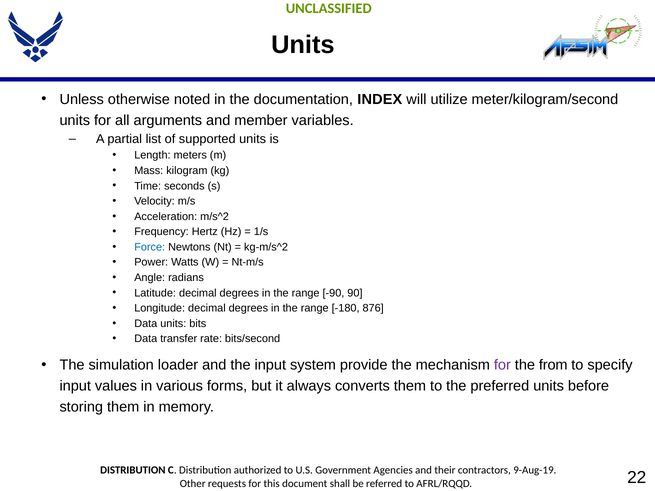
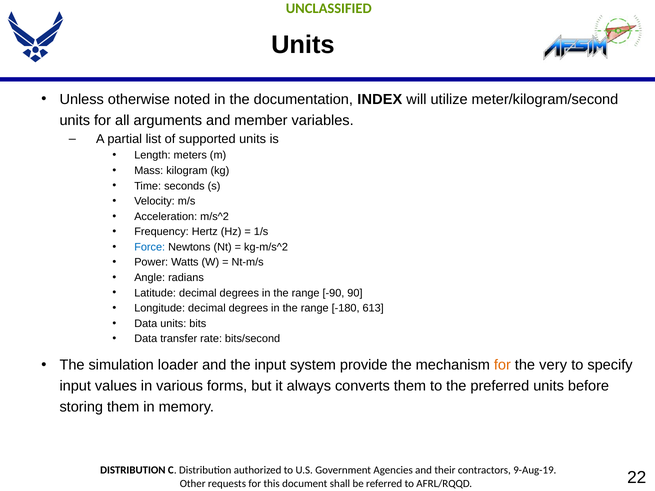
876: 876 -> 613
for at (502, 365) colour: purple -> orange
from: from -> very
